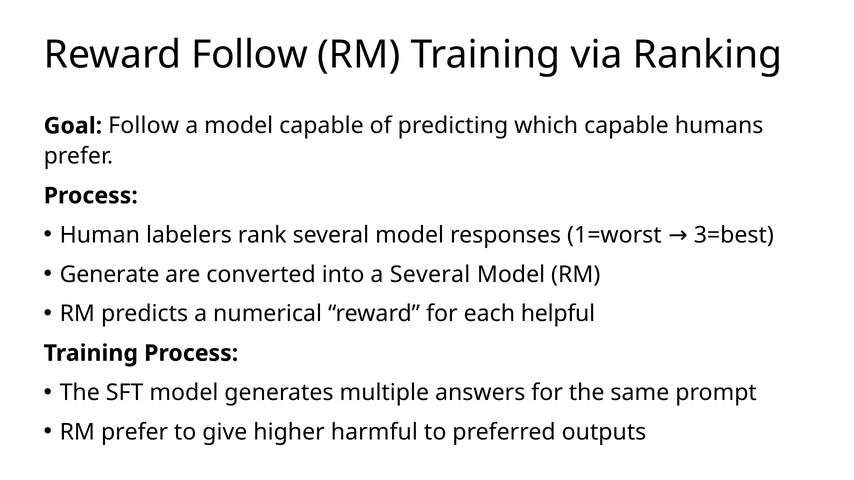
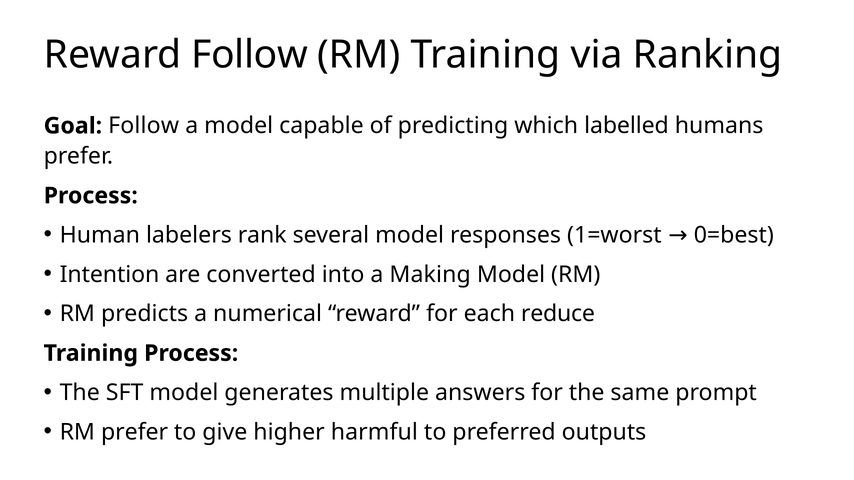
which capable: capable -> labelled
3=best: 3=best -> 0=best
Generate: Generate -> Intention
a Several: Several -> Making
helpful: helpful -> reduce
